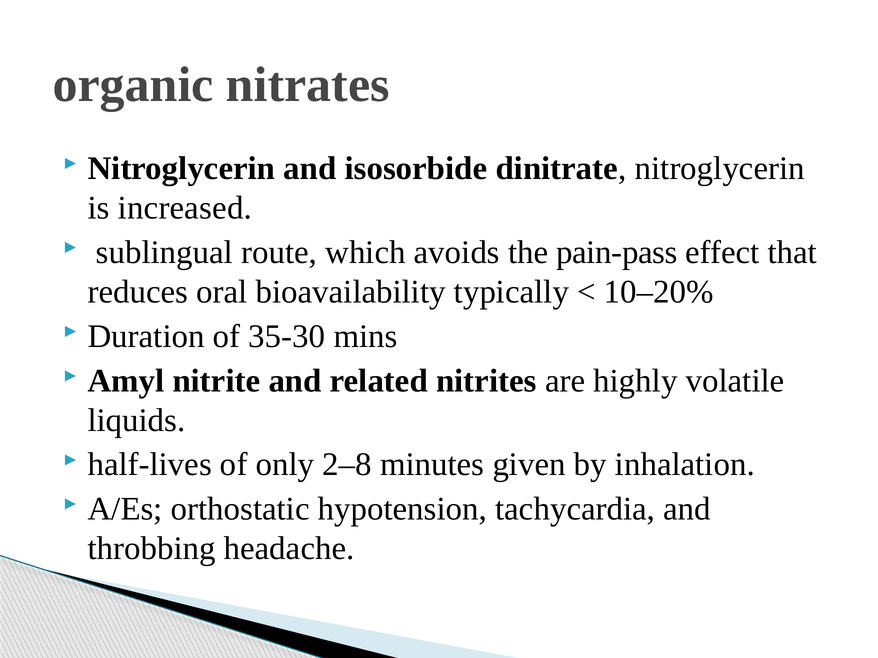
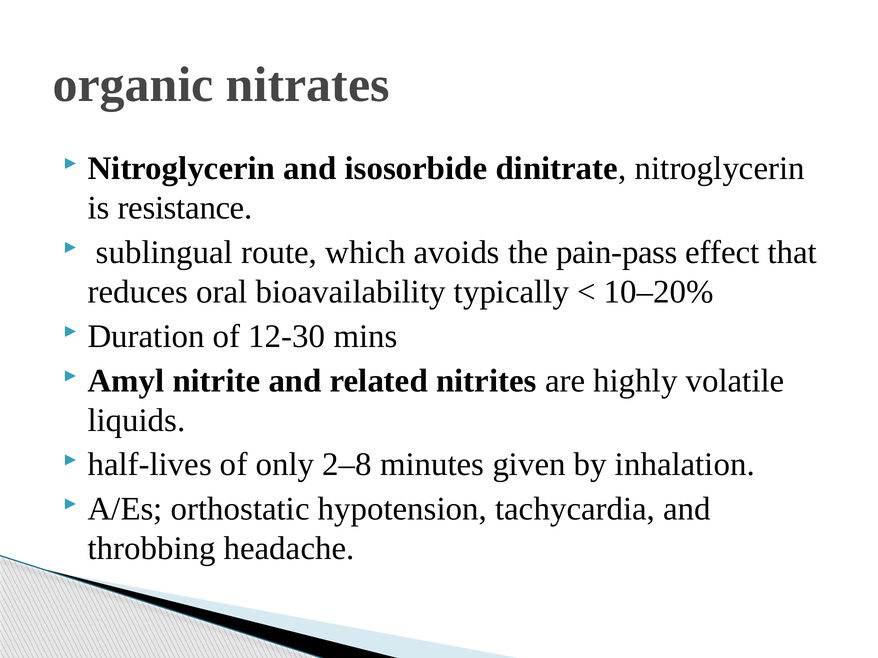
increased: increased -> resistance
35-30: 35-30 -> 12-30
